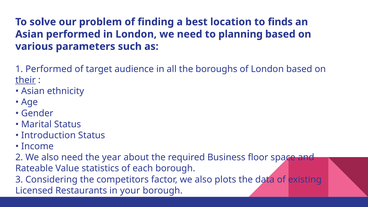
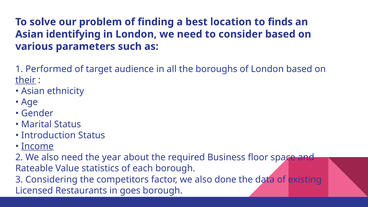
Asian performed: performed -> identifying
to planning: planning -> consider
Income underline: none -> present
plots: plots -> done
your: your -> goes
